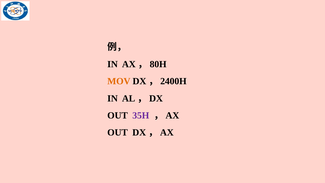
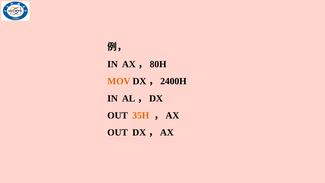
35H colour: purple -> orange
